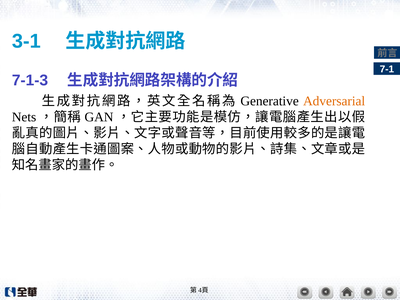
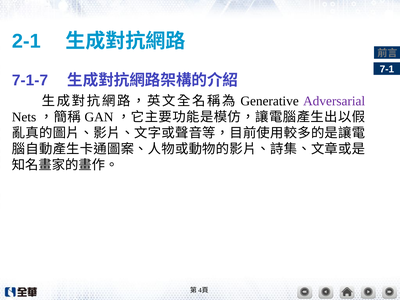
3-1: 3-1 -> 2-1
7-1-3: 7-1-3 -> 7-1-7
Adversarial colour: orange -> purple
